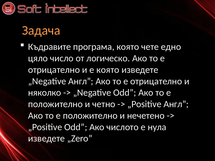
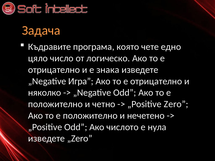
е която: която -> знака
„Negative Англ: Англ -> Игра
„Positive Англ: Англ -> Zero
